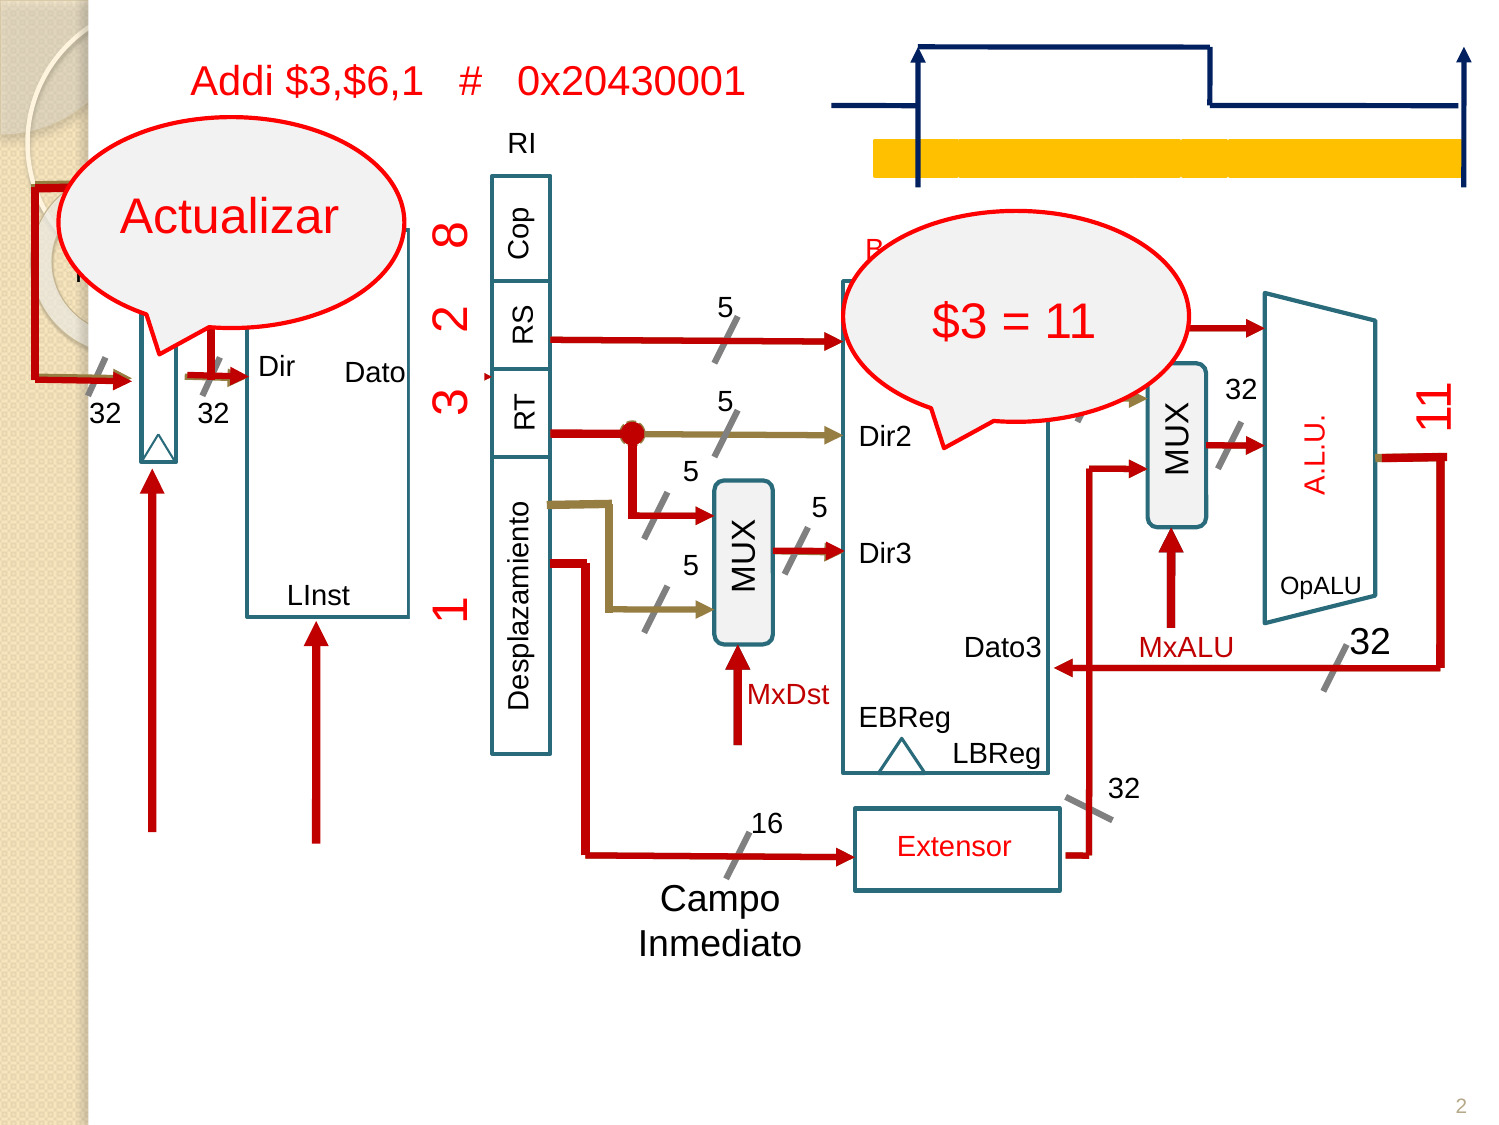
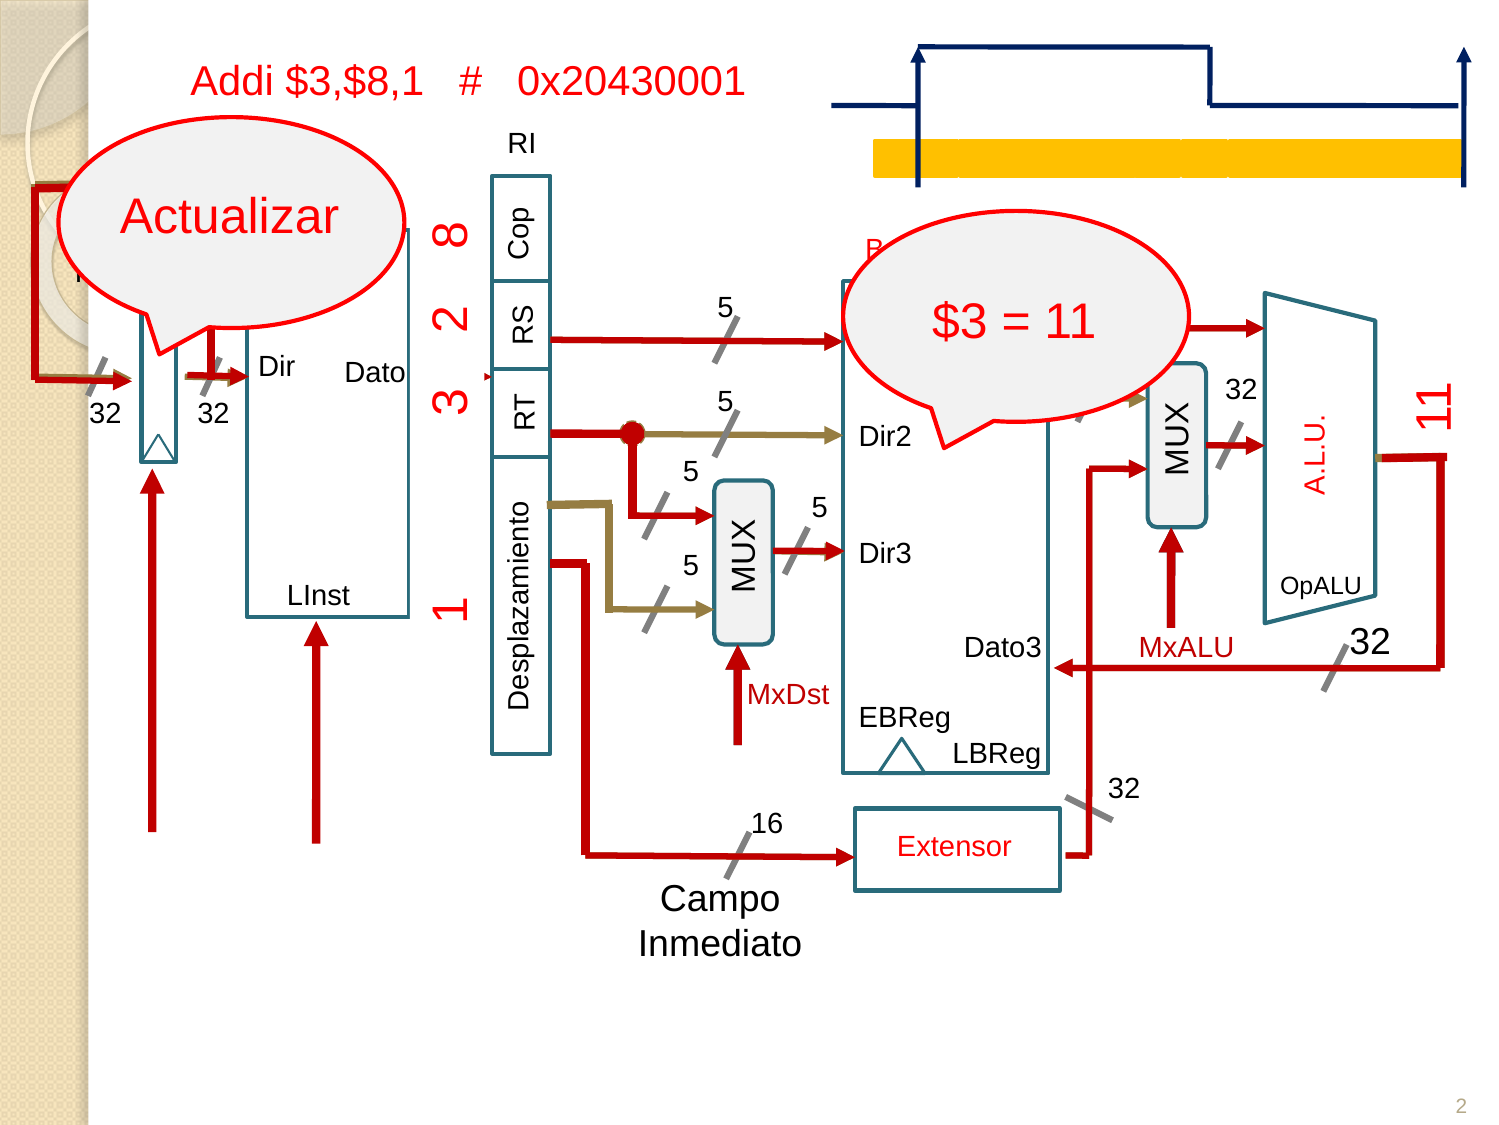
$3,$6,1: $3,$6,1 -> $3,$8,1
